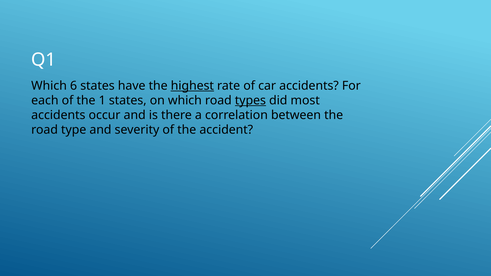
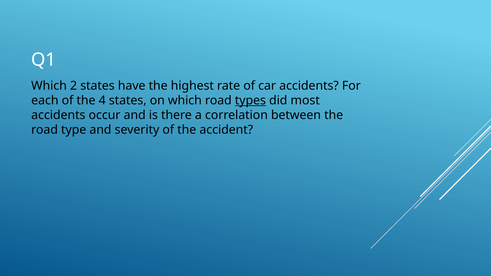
6: 6 -> 2
highest underline: present -> none
1: 1 -> 4
